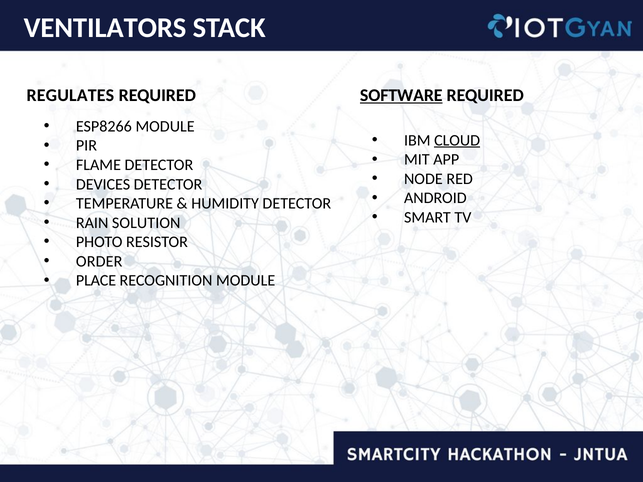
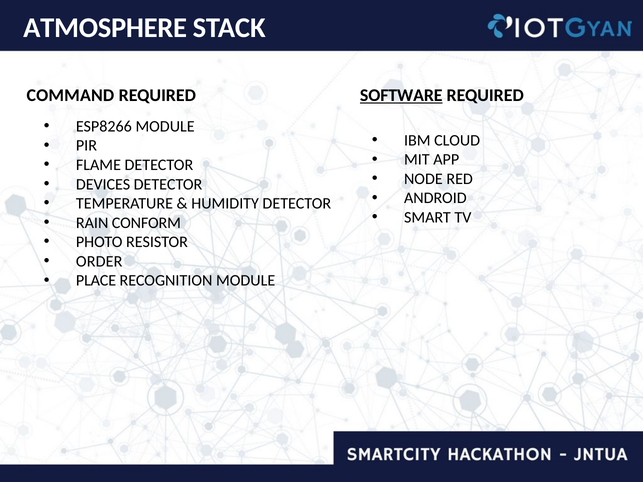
VENTILATORS: VENTILATORS -> ATMOSPHERE
REGULATES: REGULATES -> COMMAND
CLOUD underline: present -> none
SOLUTION: SOLUTION -> CONFORM
